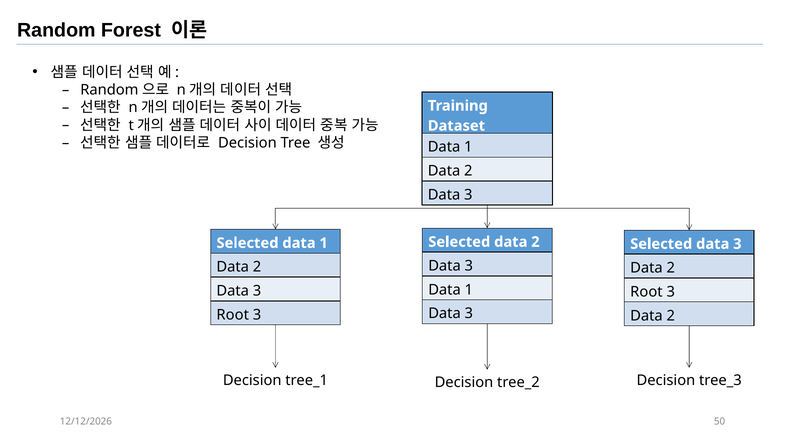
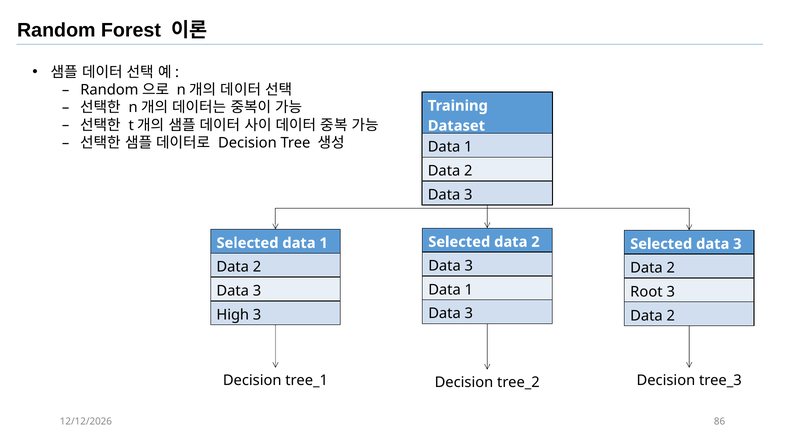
Root at (233, 314): Root -> High
50: 50 -> 86
